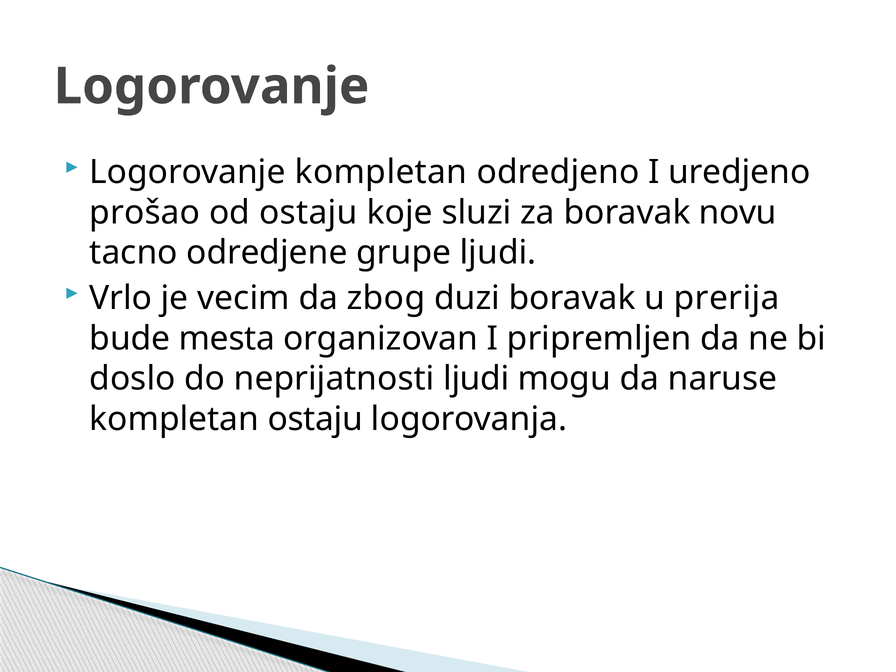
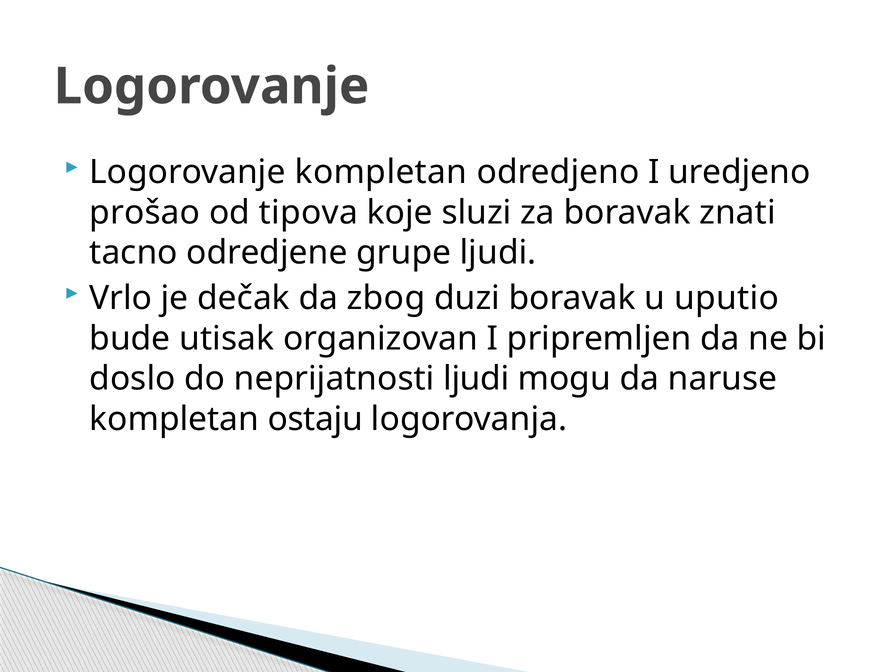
od ostaju: ostaju -> tipova
novu: novu -> znati
vecim: vecim -> dečak
prerija: prerija -> uputio
mesta: mesta -> utisak
